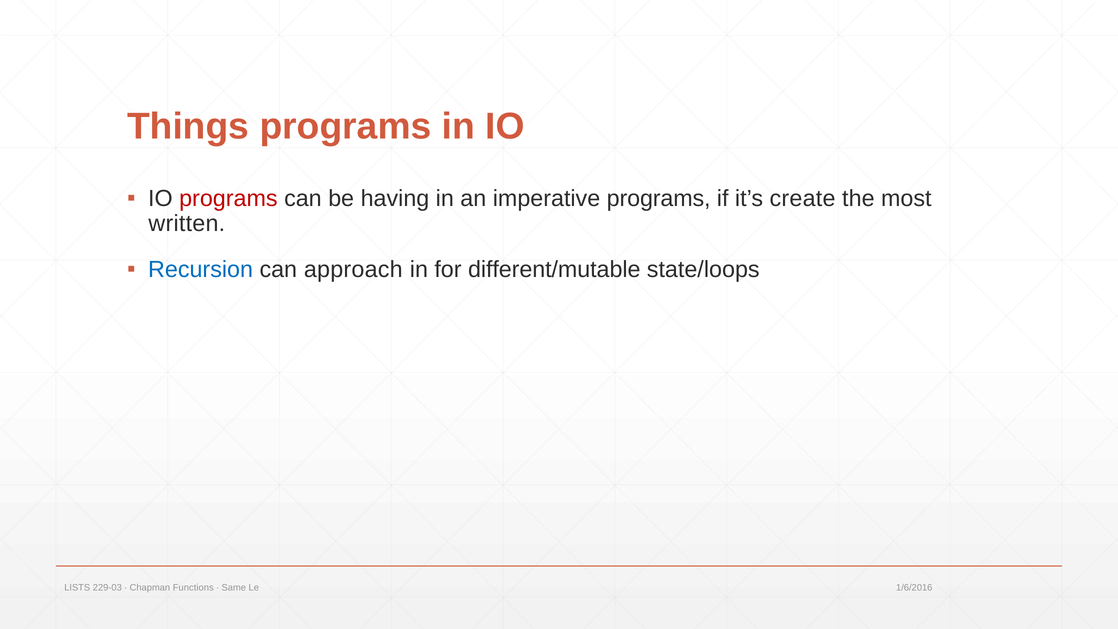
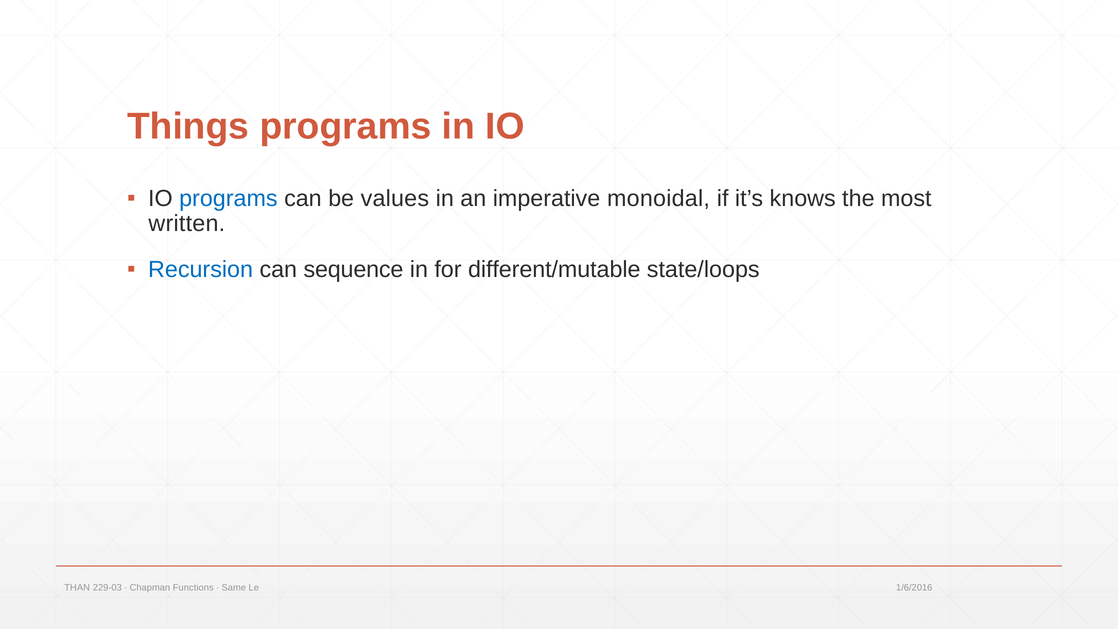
programs at (228, 198) colour: red -> blue
having: having -> values
imperative programs: programs -> monoidal
create: create -> knows
approach: approach -> sequence
LISTS: LISTS -> THAN
